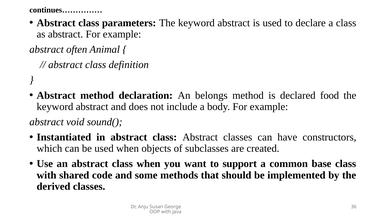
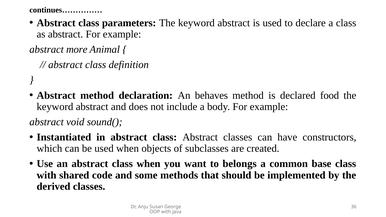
often: often -> more
belongs: belongs -> behaves
support: support -> belongs
